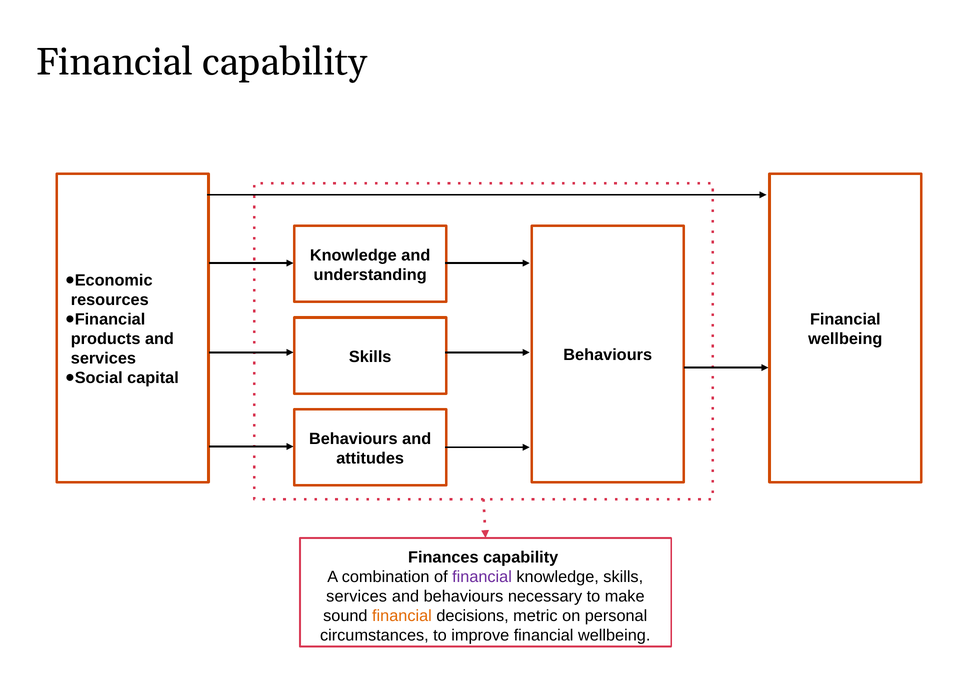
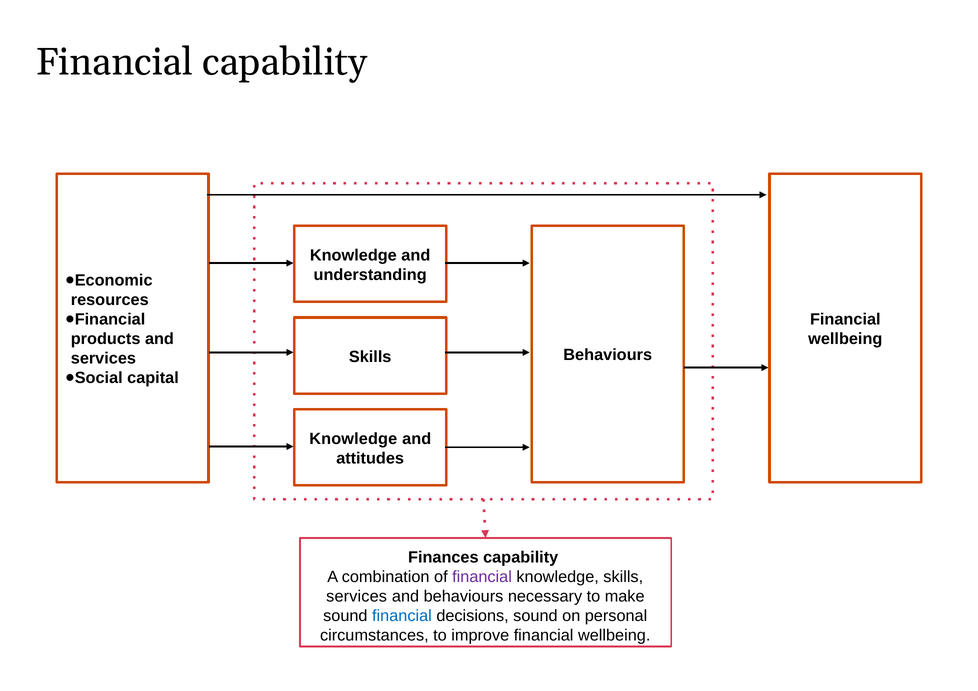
Behaviours at (353, 439): Behaviours -> Knowledge
financial at (402, 616) colour: orange -> blue
decisions metric: metric -> sound
